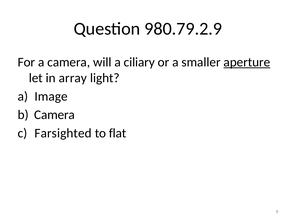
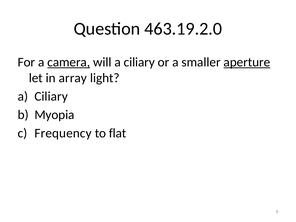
980.79.2.9: 980.79.2.9 -> 463.19.2.0
camera at (69, 62) underline: none -> present
Image at (51, 96): Image -> Ciliary
Camera at (54, 115): Camera -> Myopia
Farsighted: Farsighted -> Frequency
